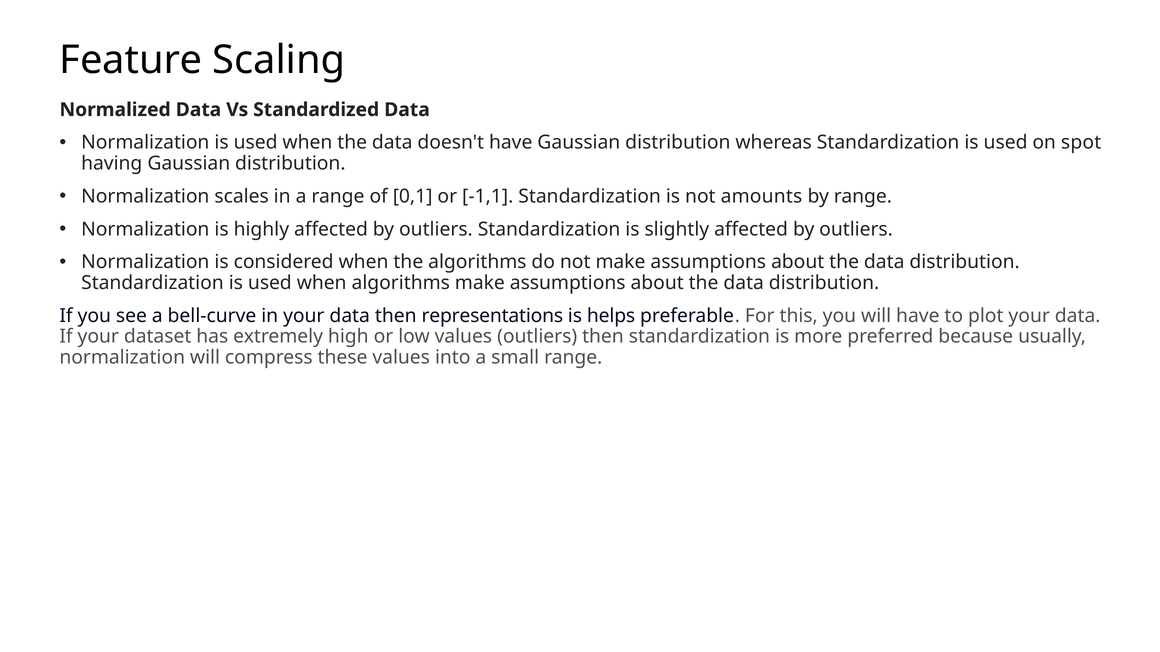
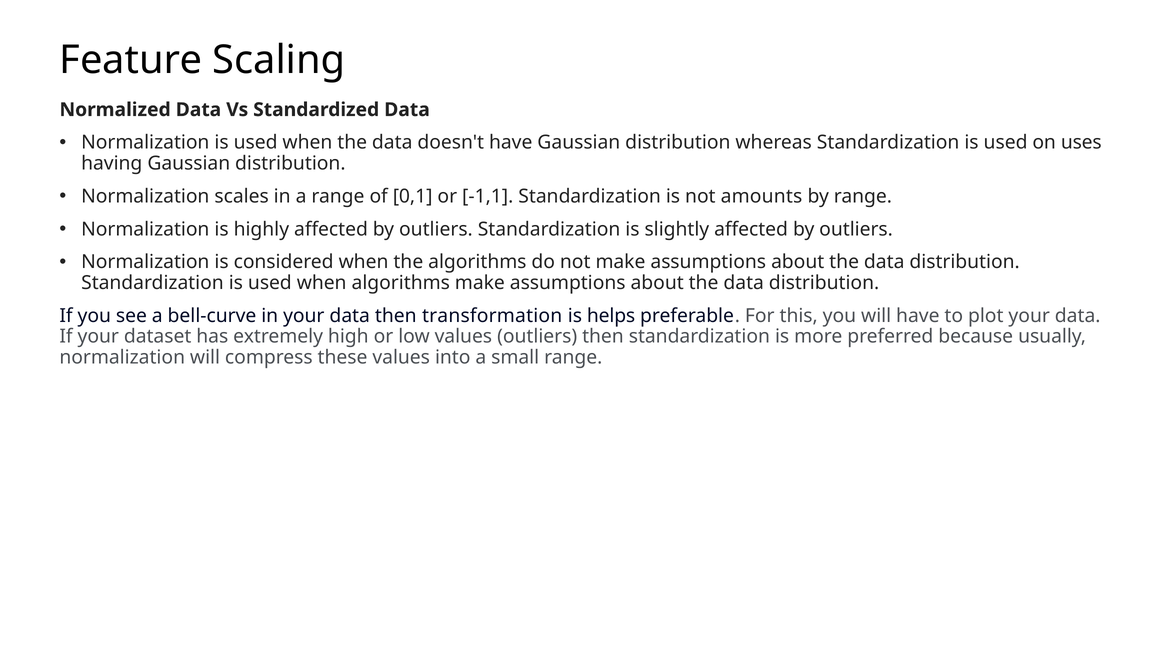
spot: spot -> uses
representations: representations -> transformation
